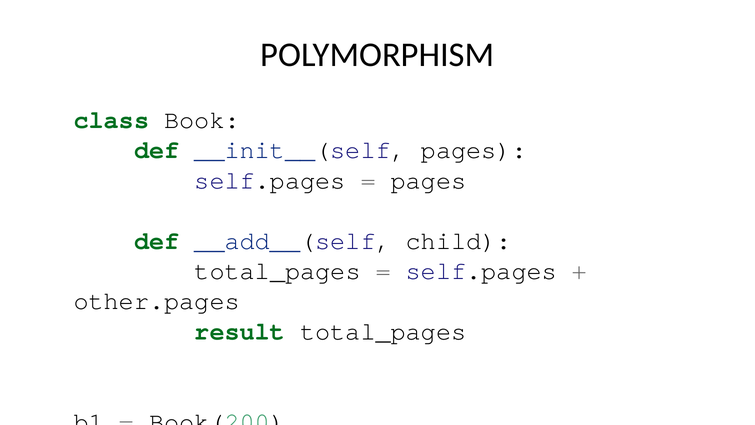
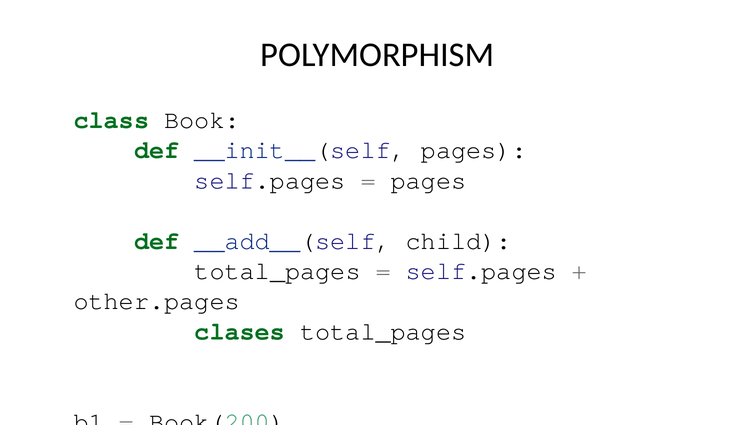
result at (240, 331): result -> clases
